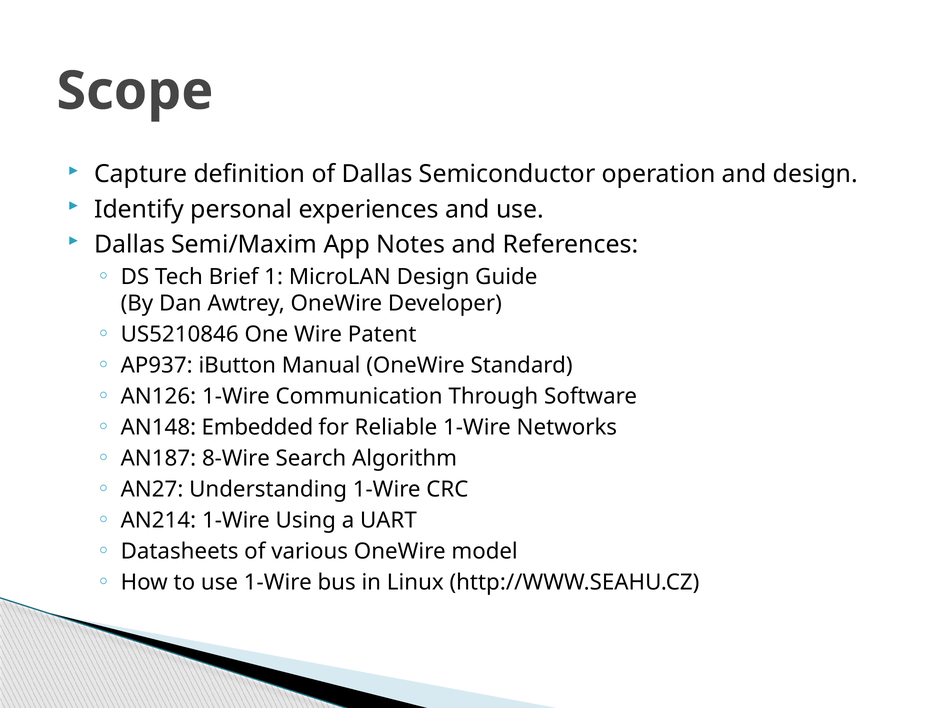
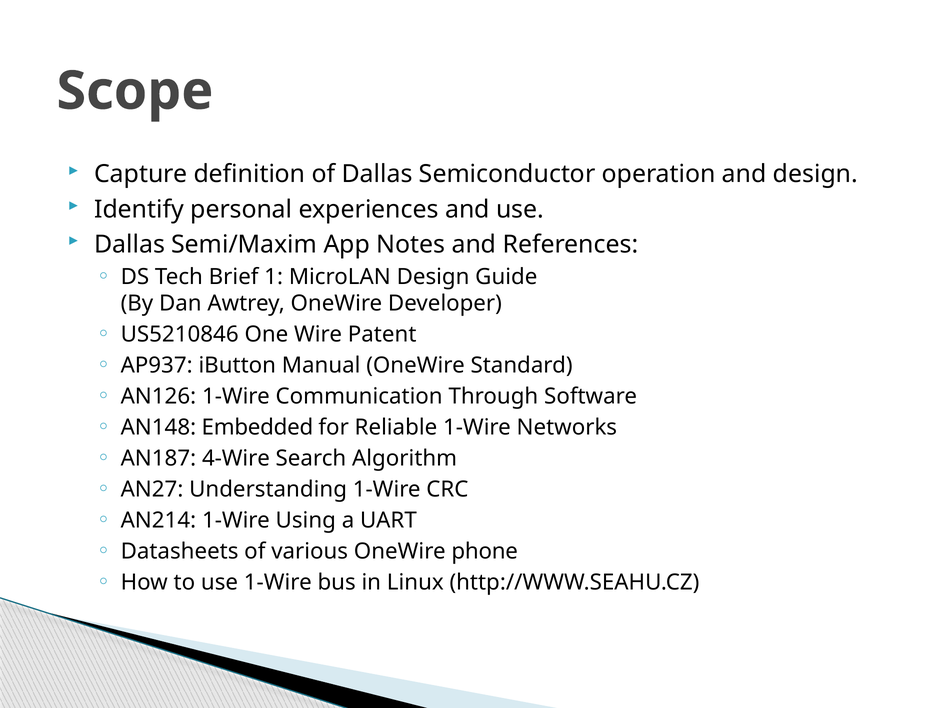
8-Wire: 8-Wire -> 4-Wire
model: model -> phone
